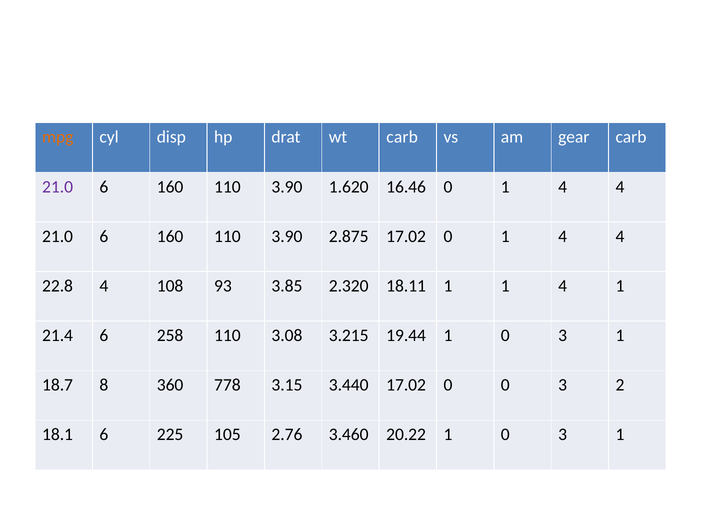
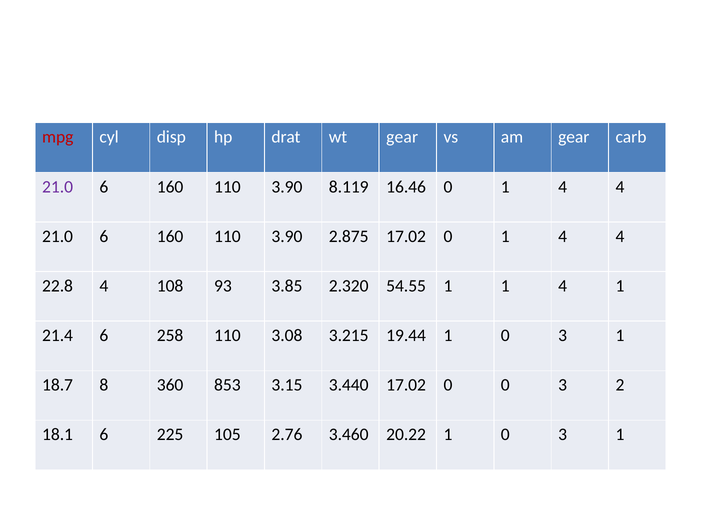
mpg colour: orange -> red
wt carb: carb -> gear
1.620: 1.620 -> 8.119
18.11: 18.11 -> 54.55
778: 778 -> 853
